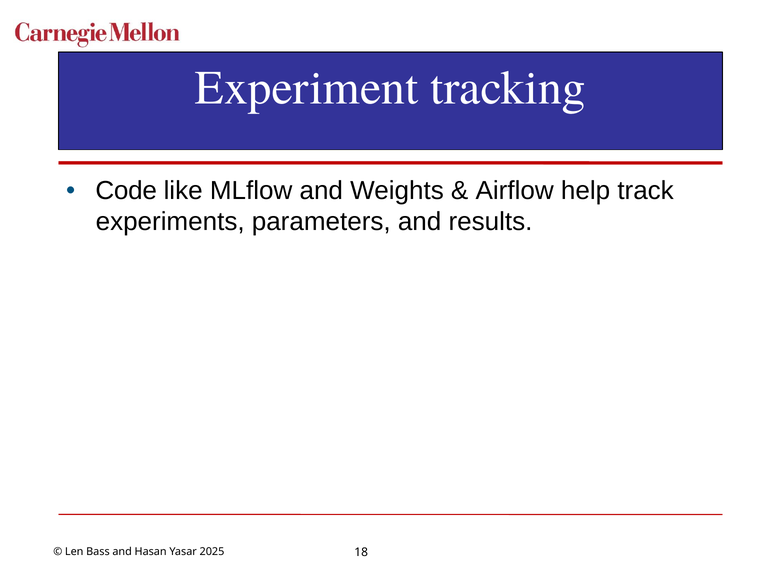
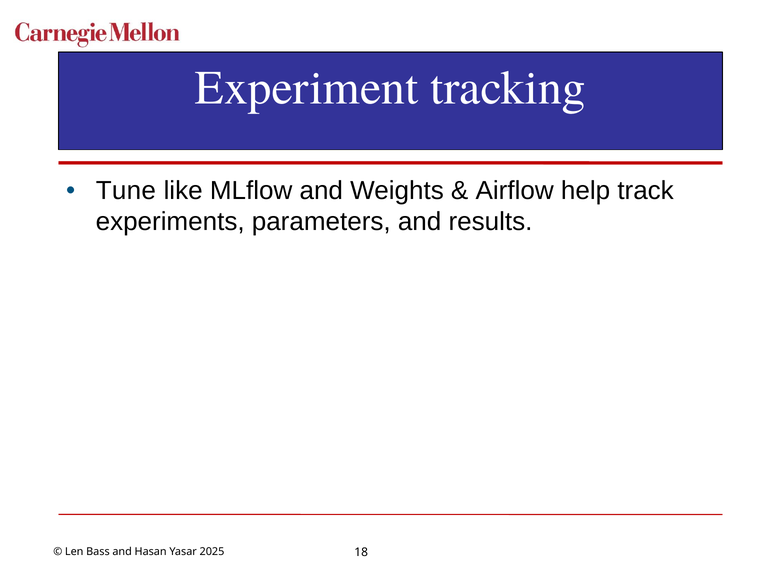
Code: Code -> Tune
